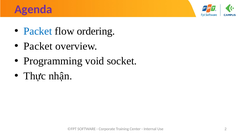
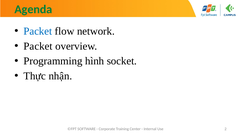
Agenda colour: purple -> green
ordering: ordering -> network
void: void -> hình
